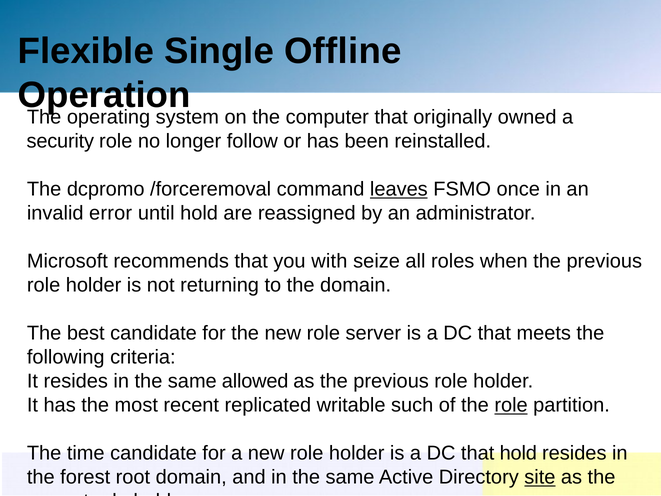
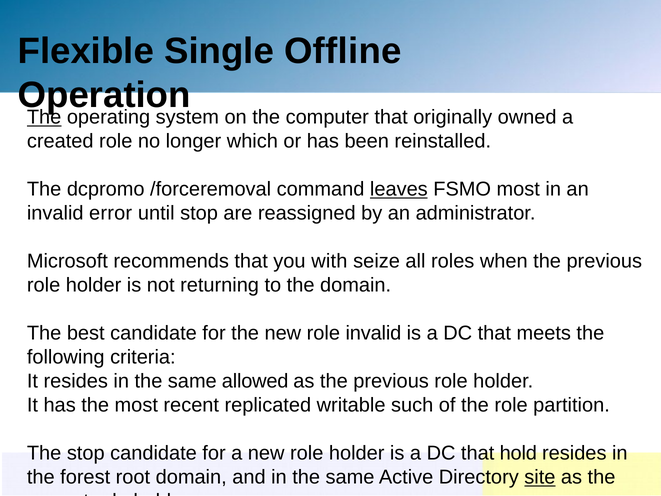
The at (44, 117) underline: none -> present
security: security -> created
follow: follow -> which
FSMO once: once -> most
until hold: hold -> stop
role server: server -> invalid
role at (511, 405) underline: present -> none
The time: time -> stop
